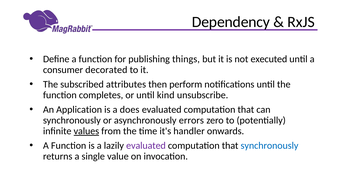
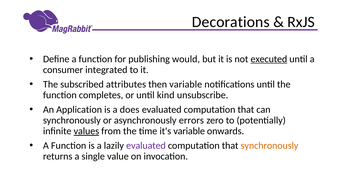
Dependency: Dependency -> Decorations
things: things -> would
executed underline: none -> present
decorated: decorated -> integrated
then perform: perform -> variable
it's handler: handler -> variable
synchronously at (270, 145) colour: blue -> orange
